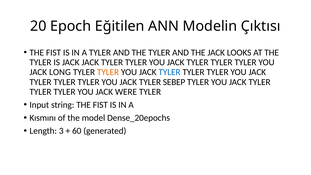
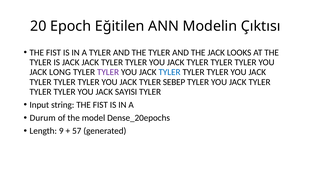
TYLER at (108, 72) colour: orange -> purple
WERE: WERE -> SAYISI
Kısmını: Kısmını -> Durum
3: 3 -> 9
60: 60 -> 57
